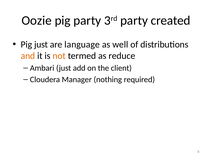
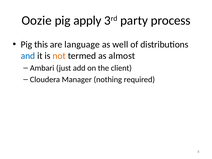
pig party: party -> apply
created: created -> process
Pig just: just -> this
and colour: orange -> blue
reduce: reduce -> almost
